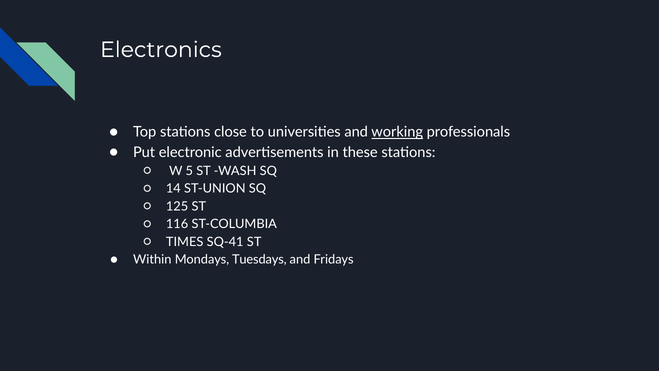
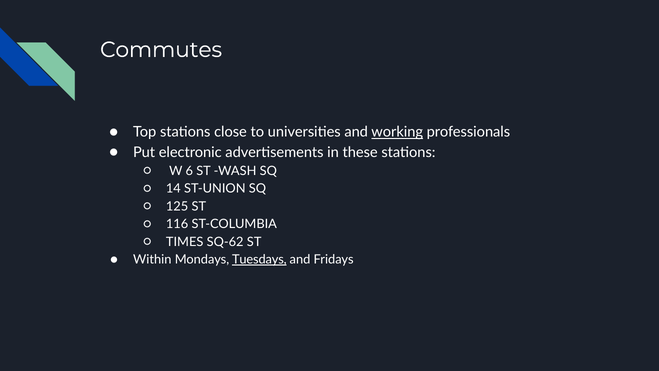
Electronics: Electronics -> Commutes
5: 5 -> 6
SQ-41: SQ-41 -> SQ-62
Tuesdays underline: none -> present
